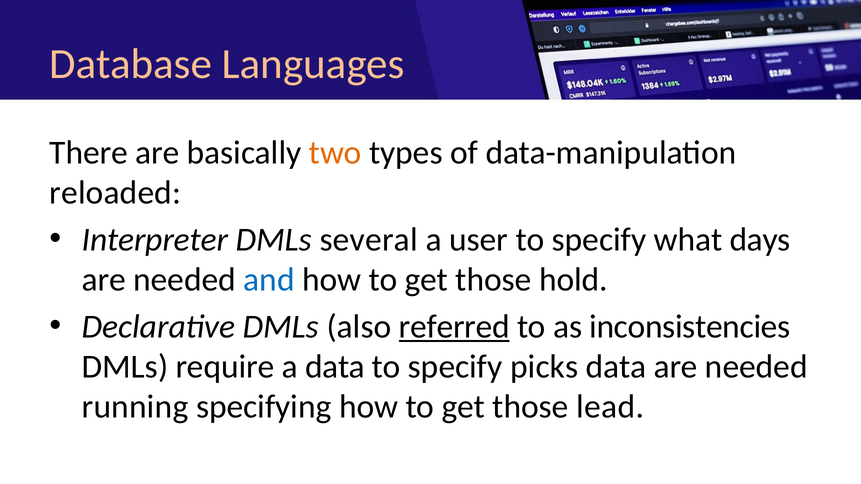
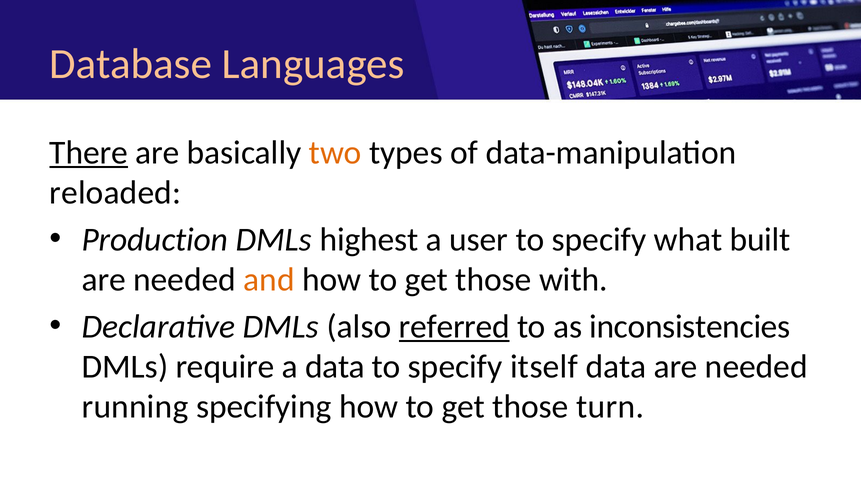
There underline: none -> present
Interpreter: Interpreter -> Production
several: several -> highest
days: days -> built
and colour: blue -> orange
hold: hold -> with
picks: picks -> itself
lead: lead -> turn
